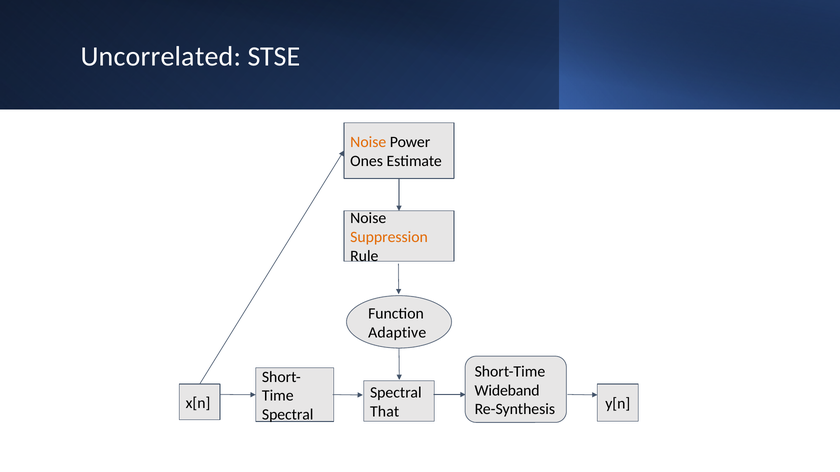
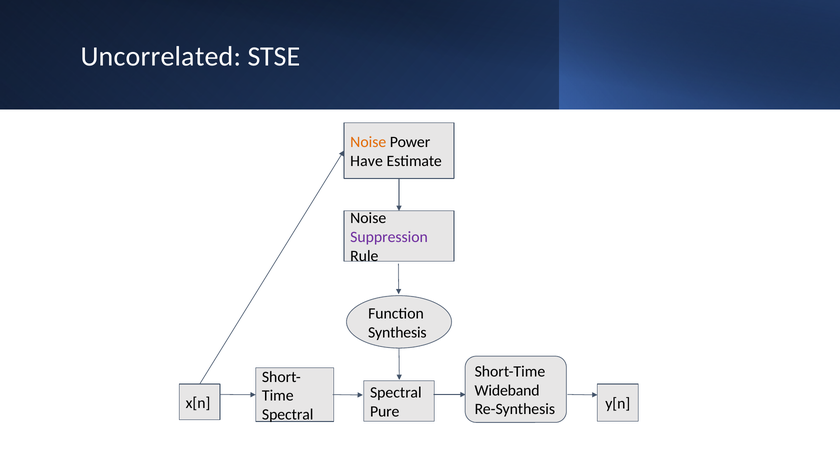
Ones: Ones -> Have
Suppression colour: orange -> purple
Adaptive: Adaptive -> Synthesis
That: That -> Pure
